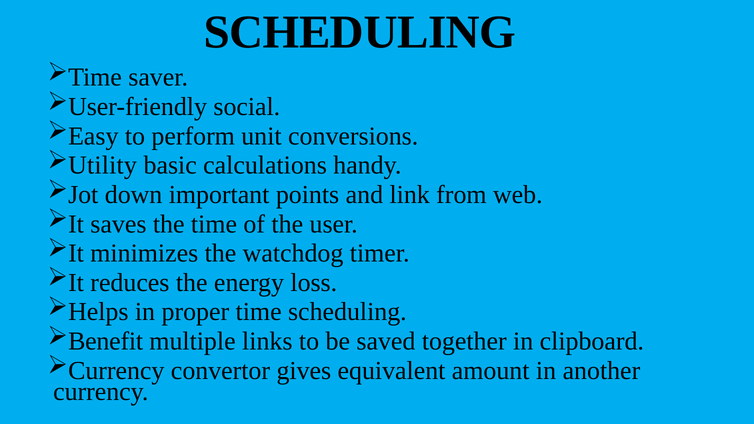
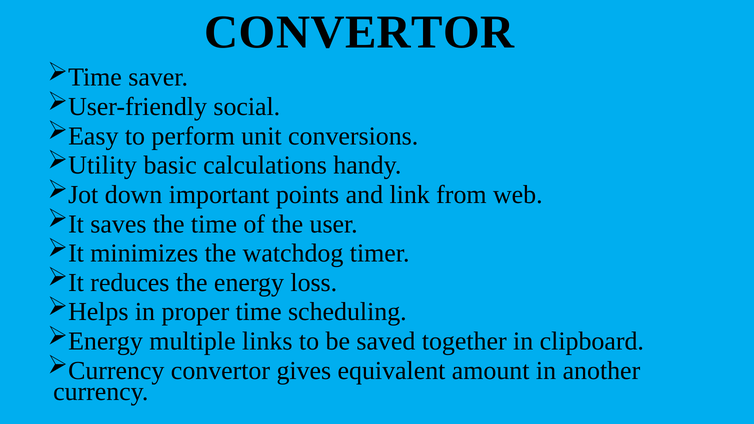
SCHEDULING at (360, 32): SCHEDULING -> CONVERTOR
Benefit at (106, 341): Benefit -> Energy
